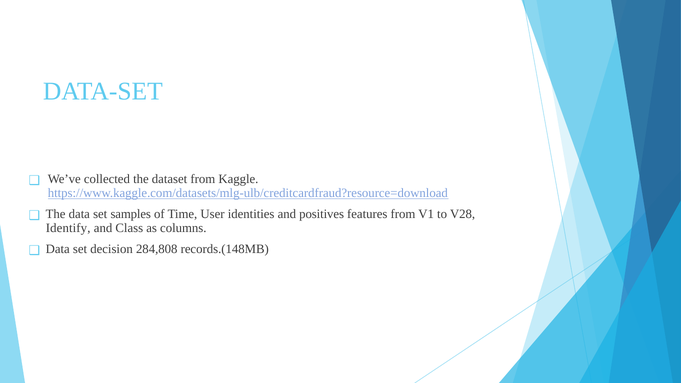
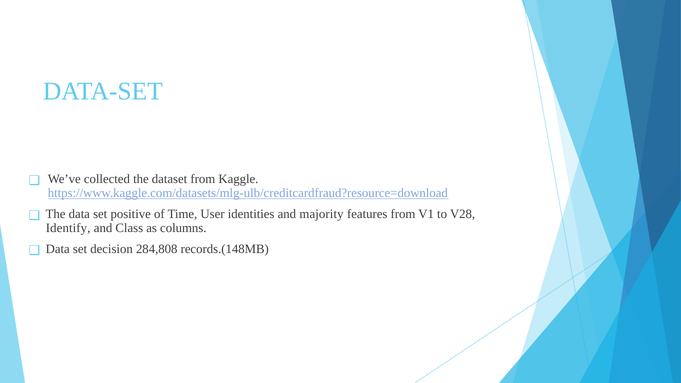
samples: samples -> positive
positives: positives -> majority
